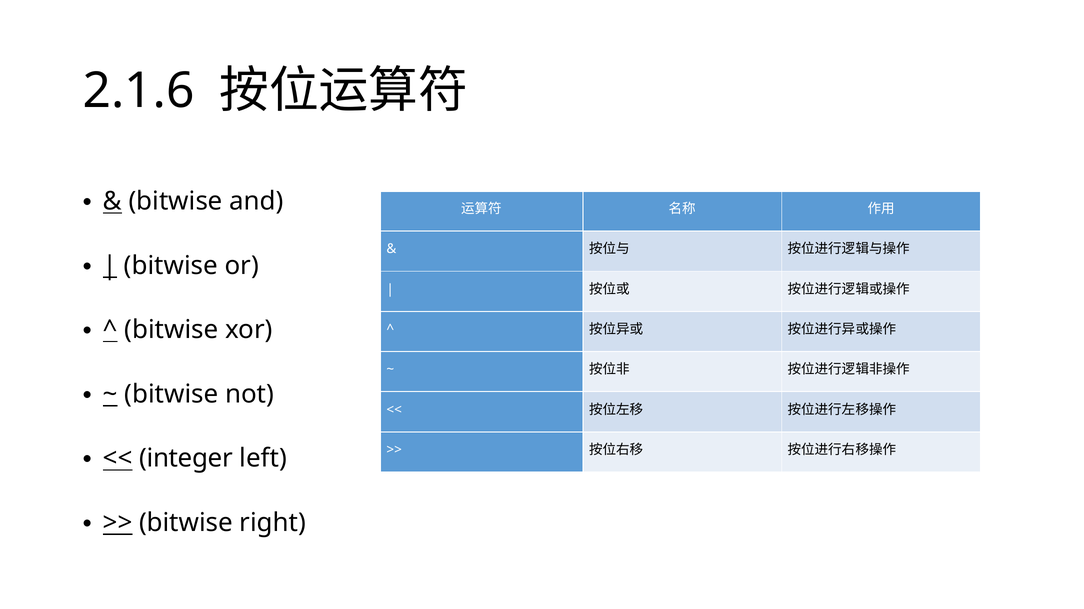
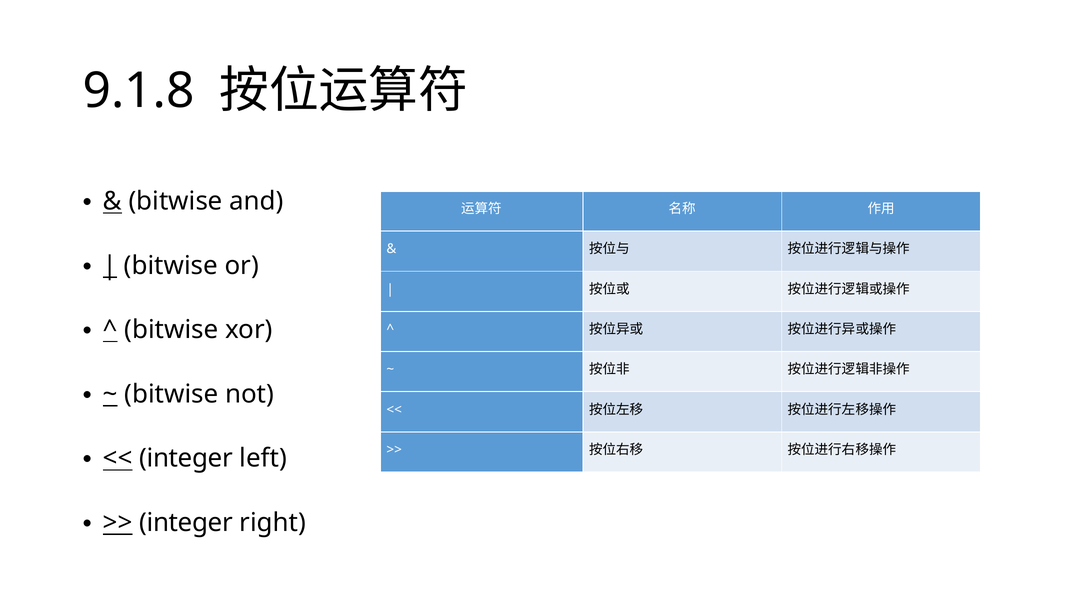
2.1.6: 2.1.6 -> 9.1.8
bitwise at (186, 523): bitwise -> integer
